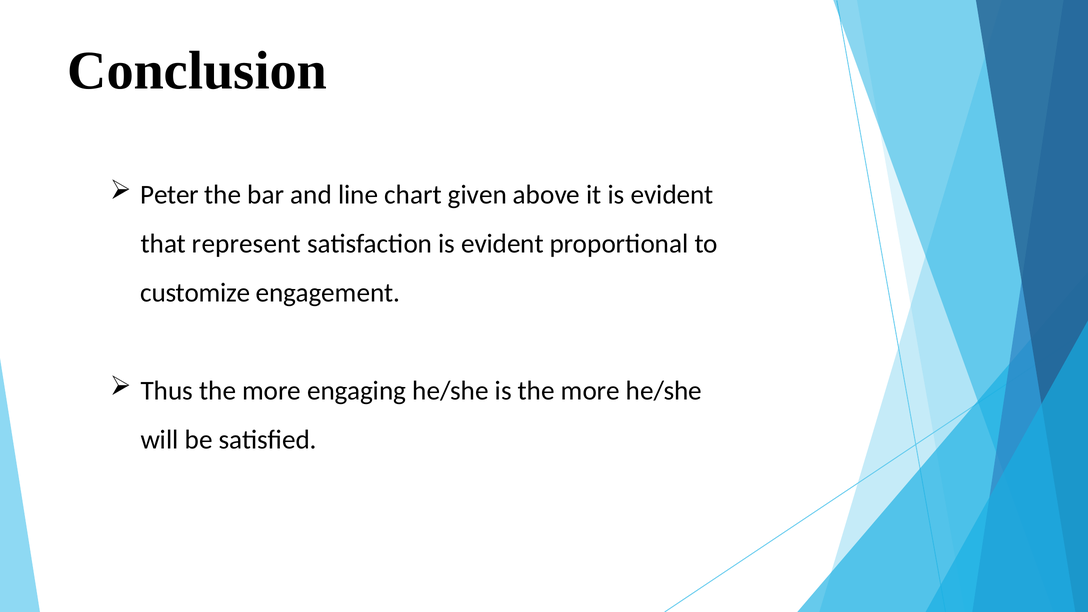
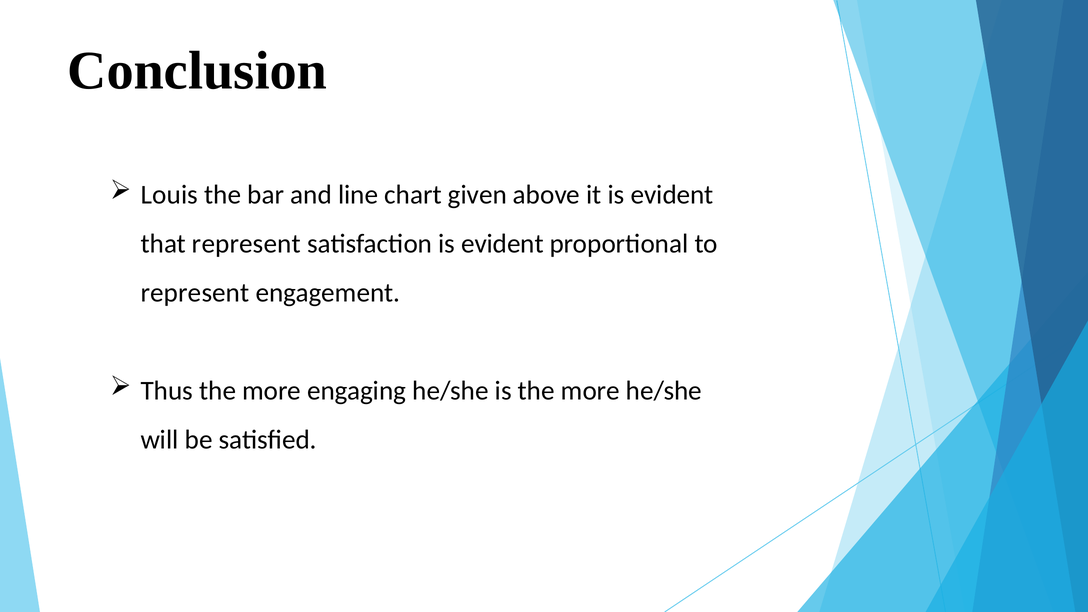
Peter: Peter -> Louis
customize at (195, 293): customize -> represent
